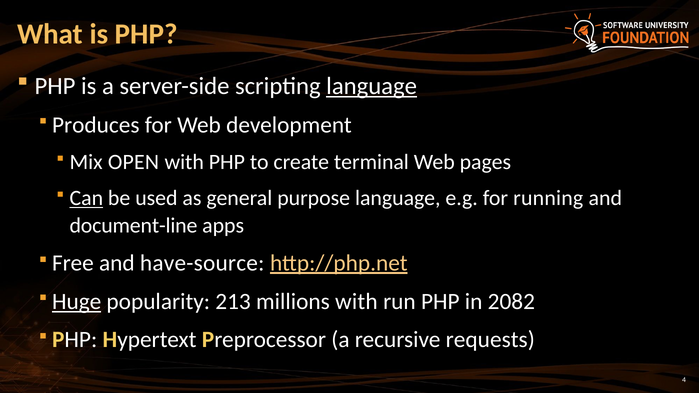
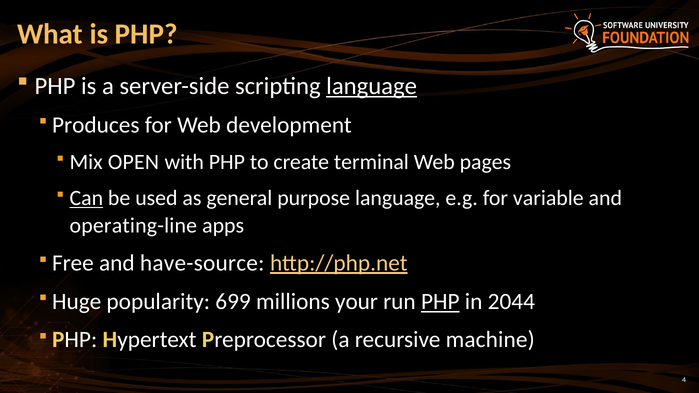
running: running -> variable
document-line: document-line -> operating-line
Huge underline: present -> none
213: 213 -> 699
millions with: with -> your
PHP at (440, 302) underline: none -> present
2082: 2082 -> 2044
requests: requests -> machine
